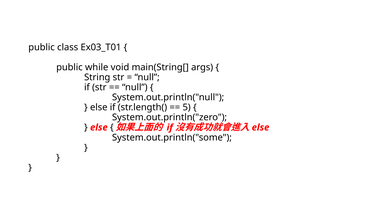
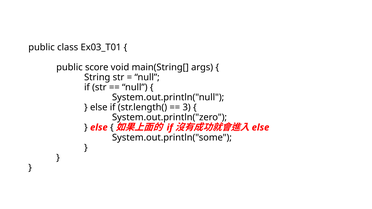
while: while -> score
5: 5 -> 3
